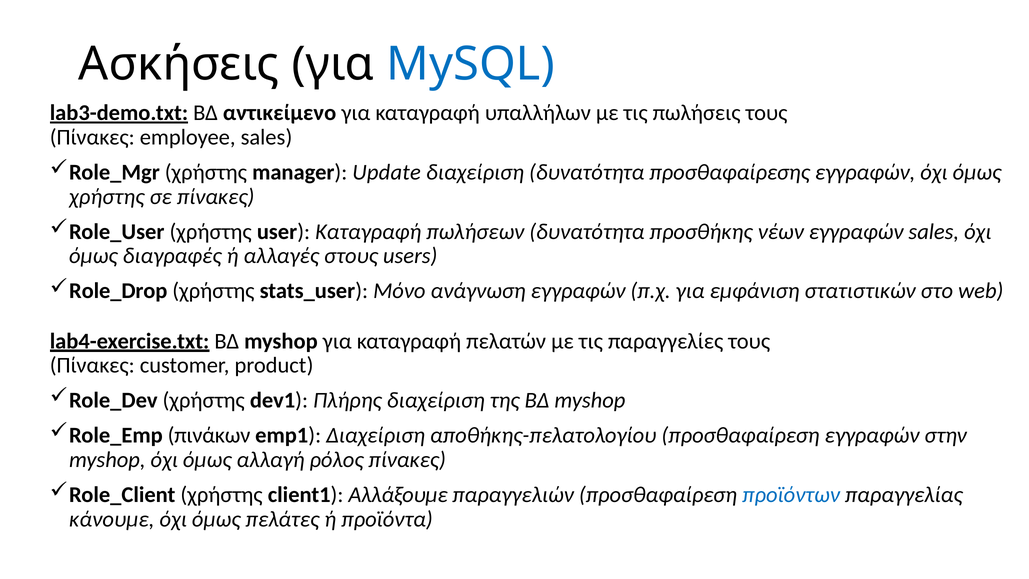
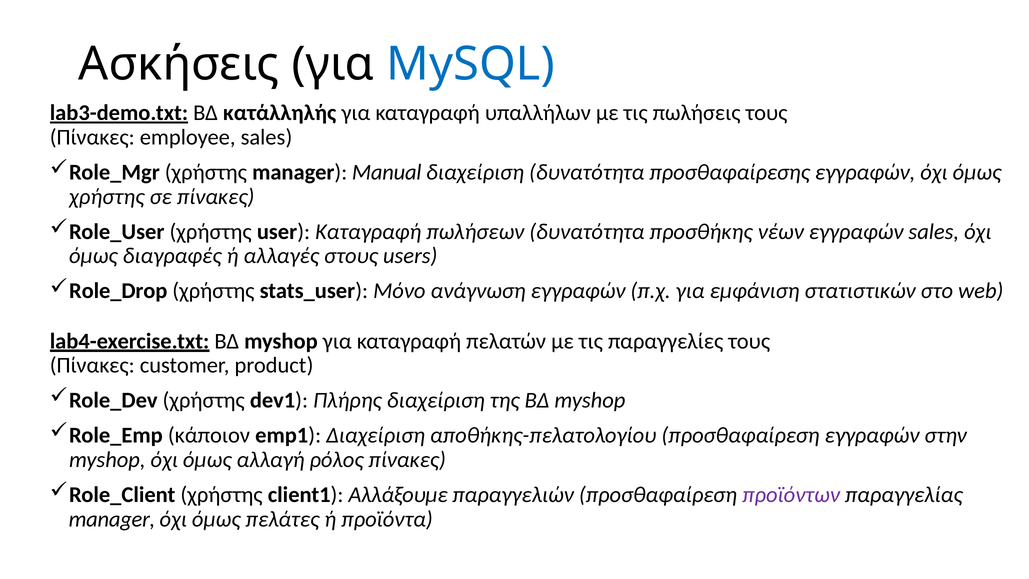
αντικείμενο: αντικείμενο -> κατάλληλής
Update: Update -> Manual
πινάκων: πινάκων -> κάποιον
προϊόντων colour: blue -> purple
κάνουμε at (112, 519): κάνουμε -> manager
